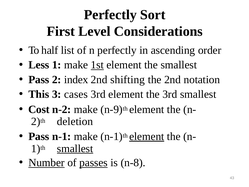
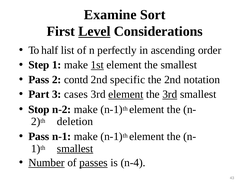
Perfectly at (110, 15): Perfectly -> Examine
Level underline: none -> present
Less: Less -> Step
index: index -> contd
shifting: shifting -> specific
This: This -> Part
element at (126, 94) underline: none -> present
3rd at (170, 94) underline: none -> present
Cost: Cost -> Stop
n-2 make n-9: n-9 -> n-1
element at (147, 136) underline: present -> none
n-8: n-8 -> n-4
